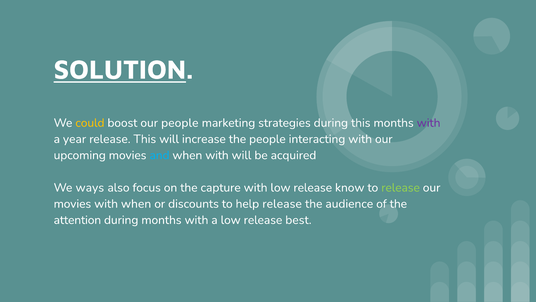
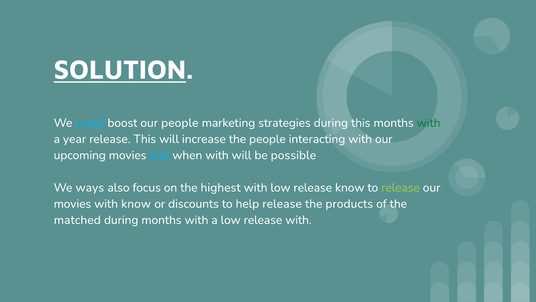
could colour: yellow -> light blue
with at (429, 123) colour: purple -> green
acquired: acquired -> possible
capture: capture -> highest
with when: when -> know
audience: audience -> products
attention: attention -> matched
release best: best -> with
